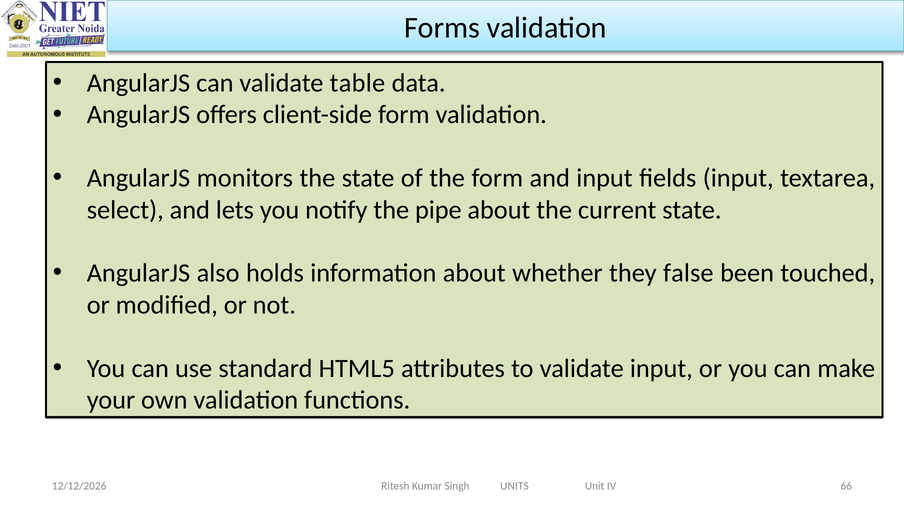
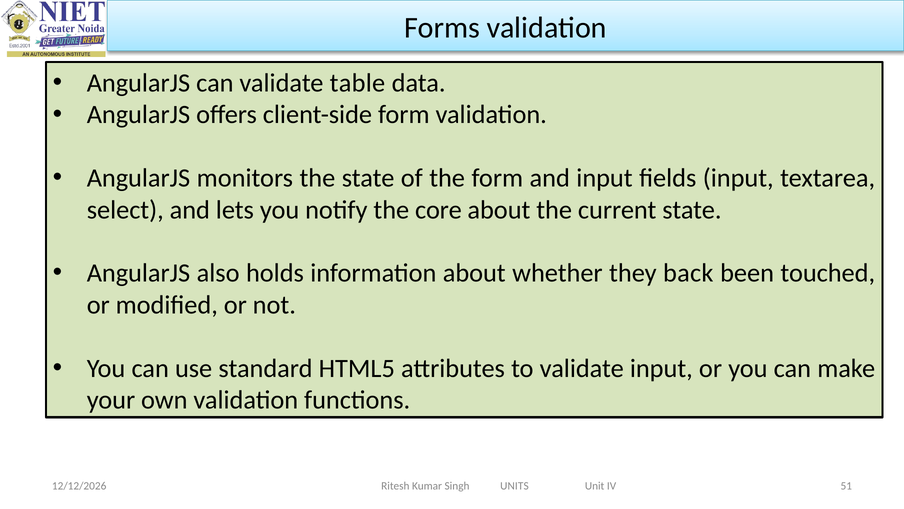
pipe: pipe -> core
false: false -> back
66: 66 -> 51
